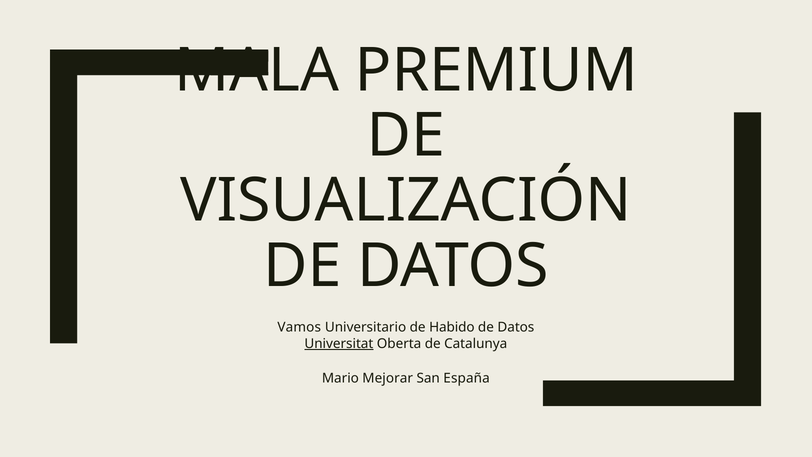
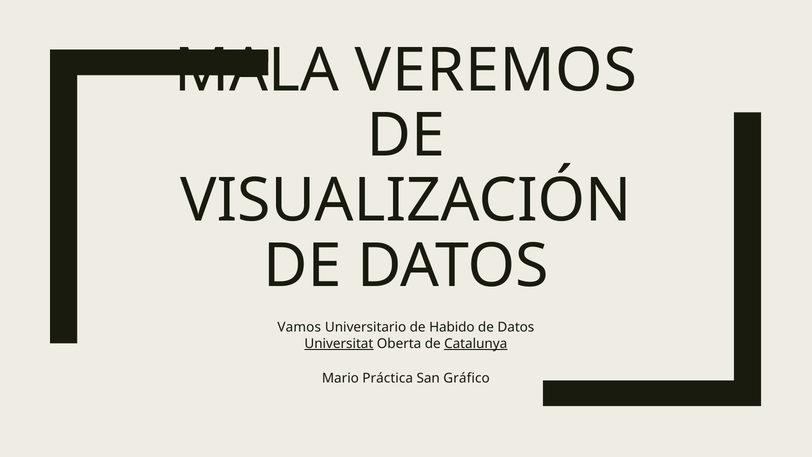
PREMIUM: PREMIUM -> VEREMOS
Catalunya underline: none -> present
Mejorar: Mejorar -> Práctica
España: España -> Gráfico
